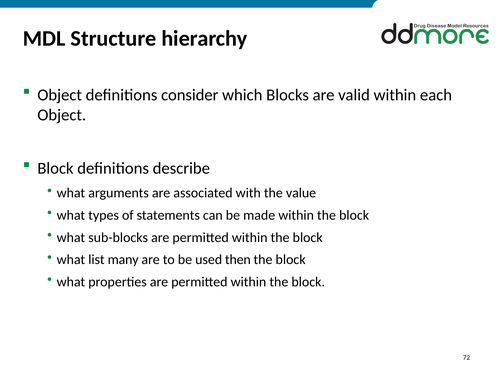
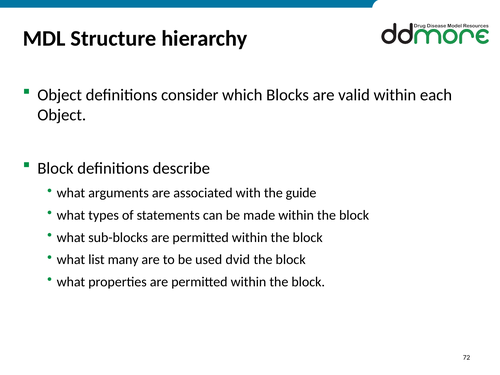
value: value -> guide
then: then -> dvid
